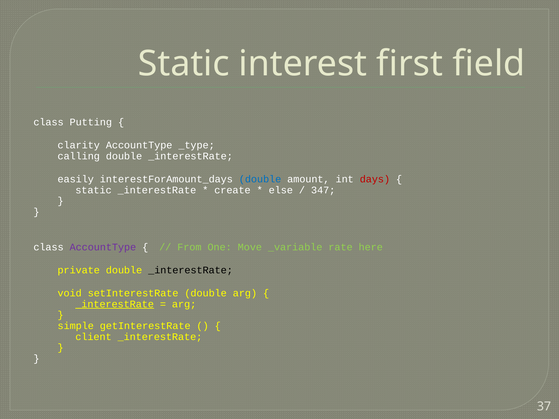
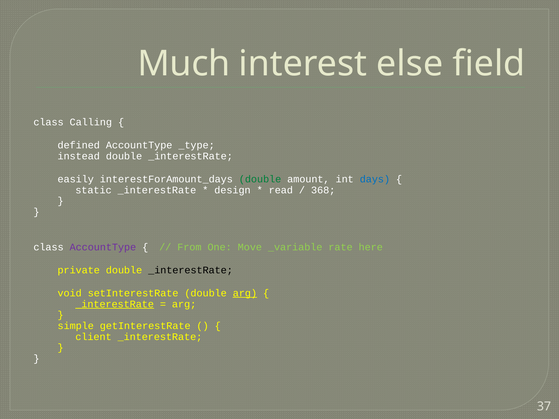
Static at (184, 64): Static -> Much
first: first -> else
Putting: Putting -> Calling
clarity: clarity -> defined
calling: calling -> instead
double at (260, 179) colour: blue -> green
days colour: red -> blue
create: create -> design
else: else -> read
347: 347 -> 368
arg at (245, 293) underline: none -> present
